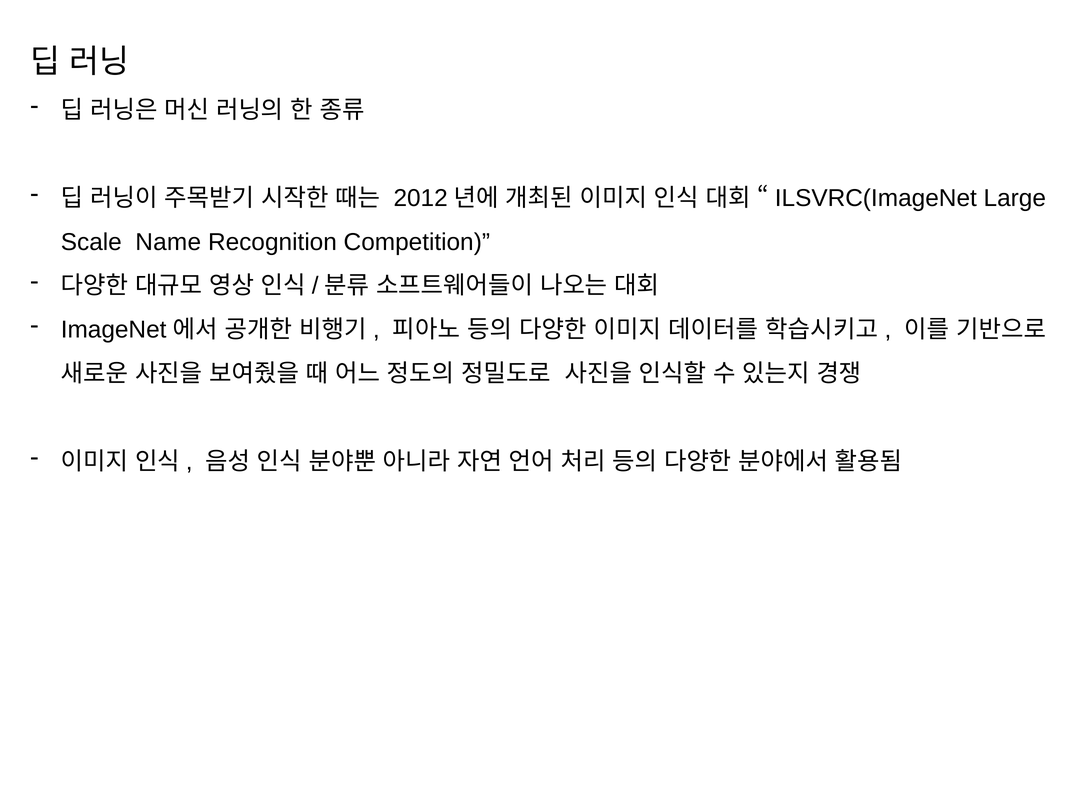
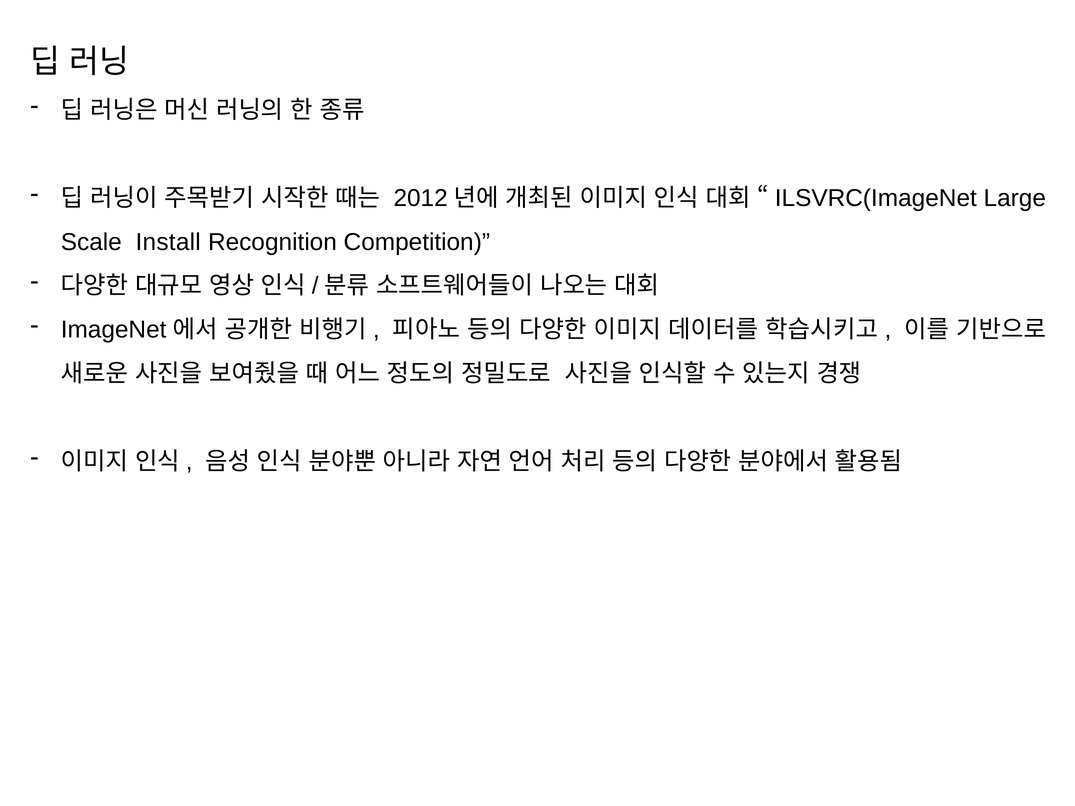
Name: Name -> Install
